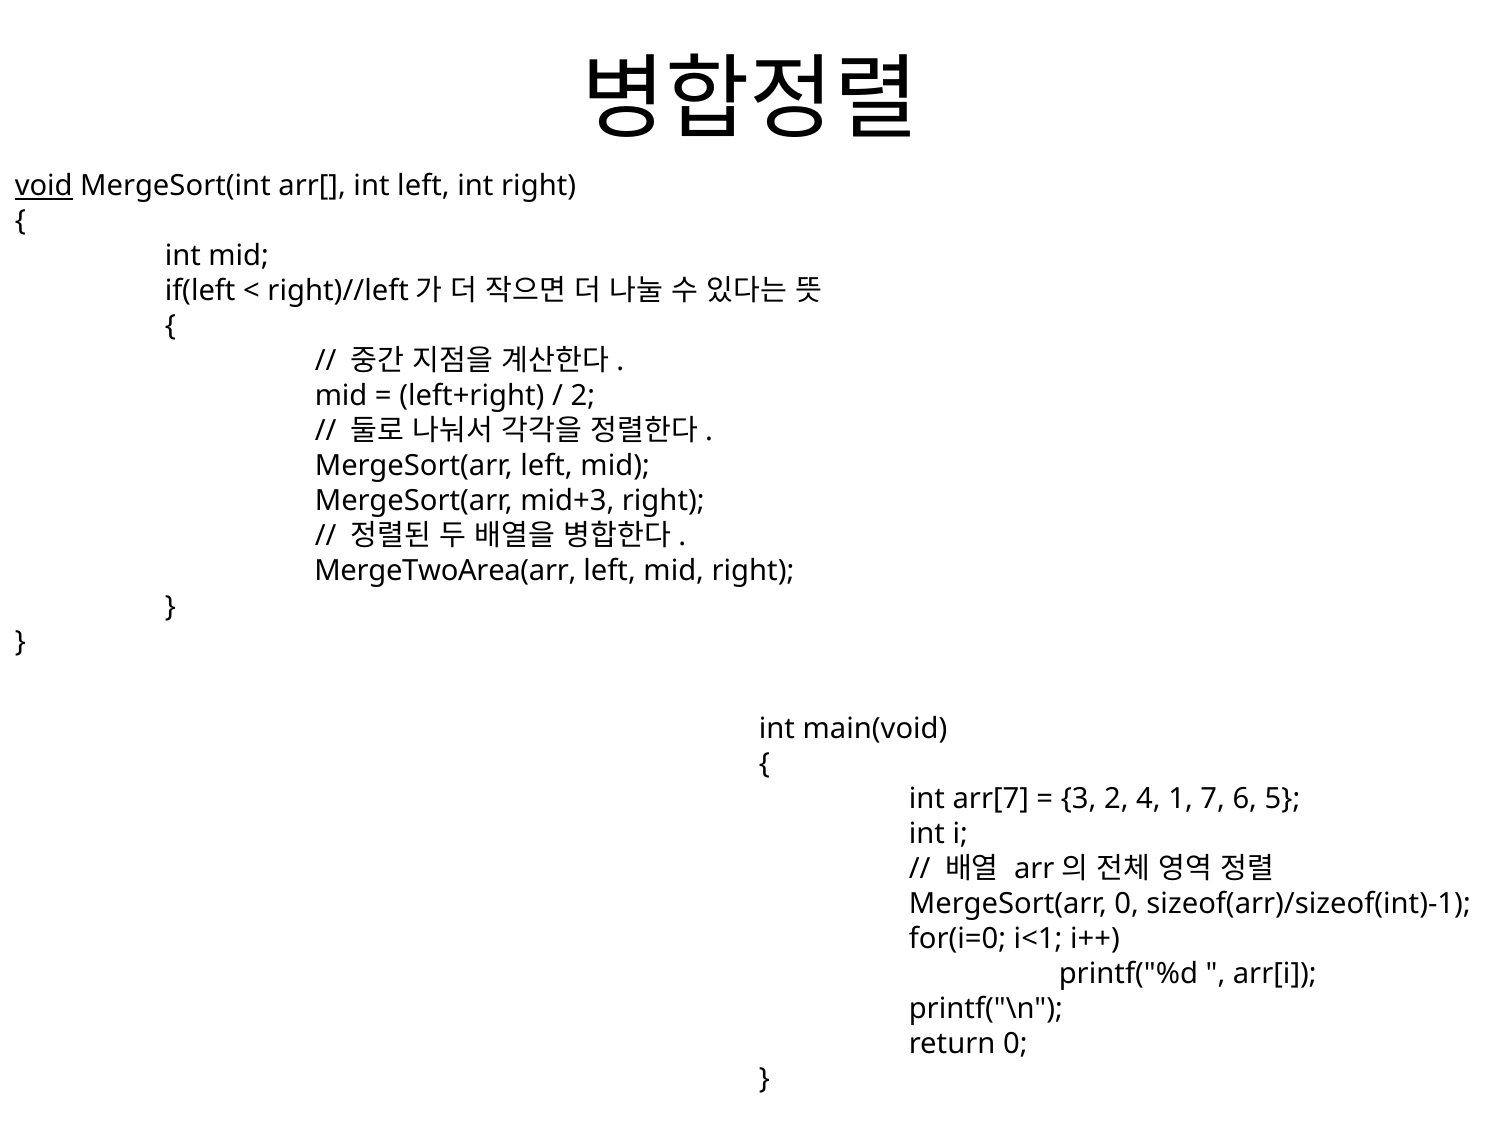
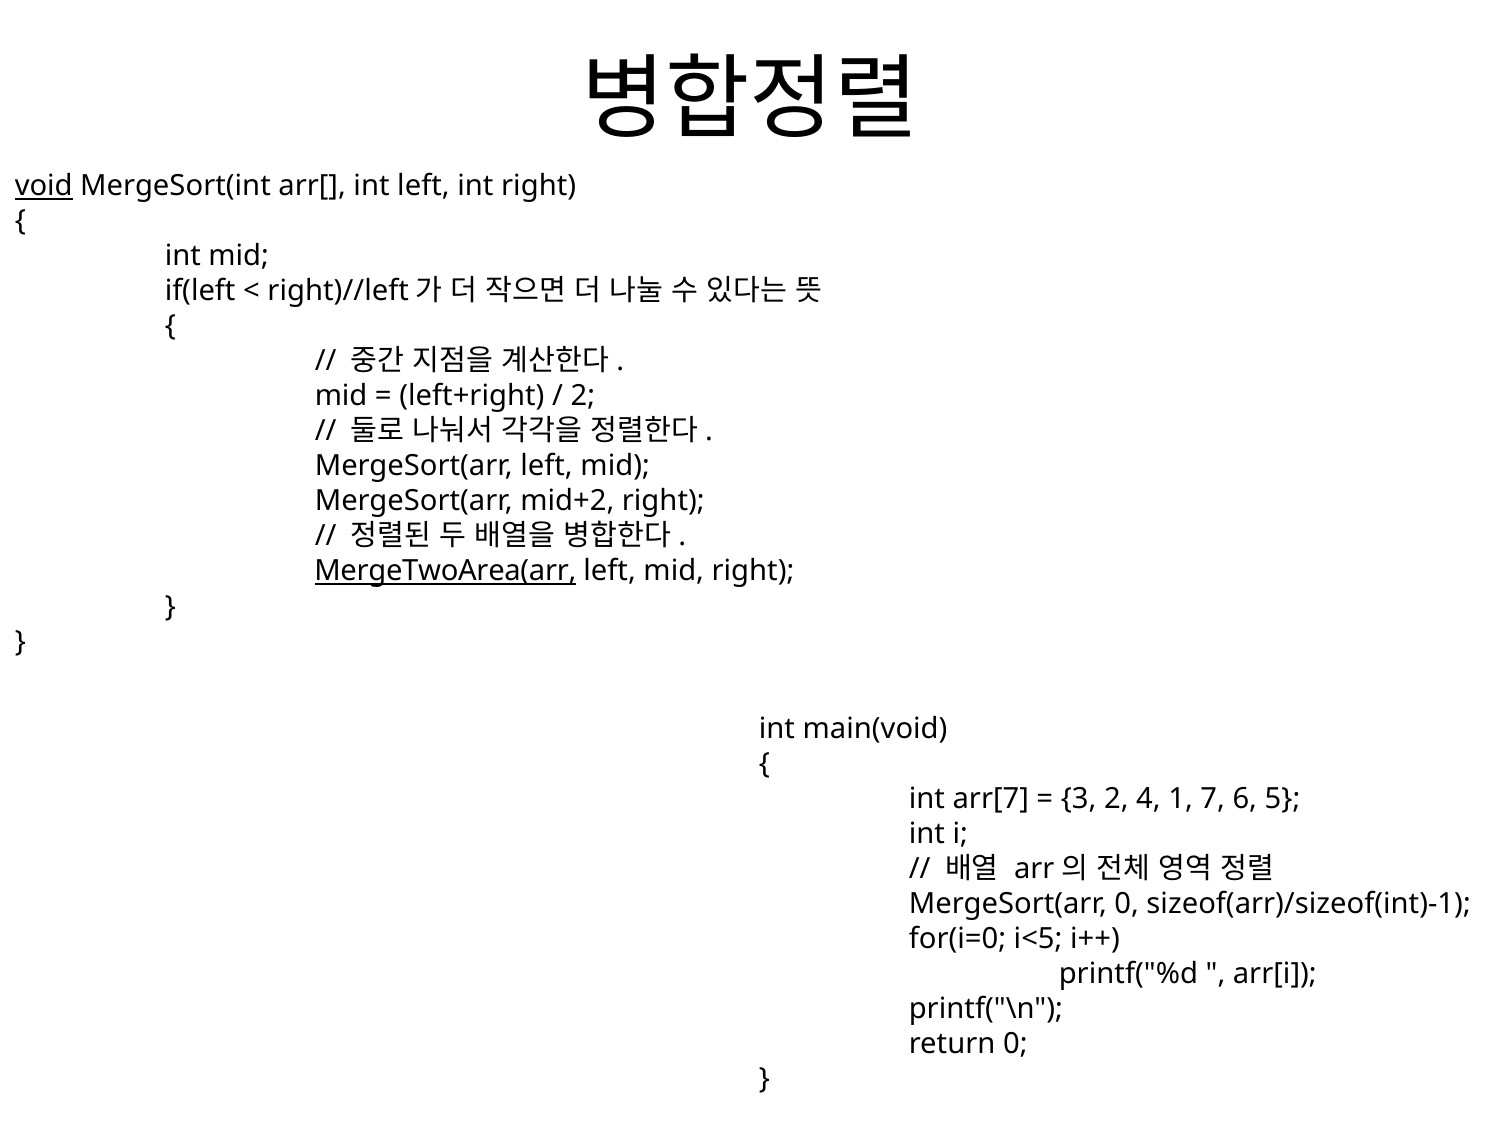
mid+3: mid+3 -> mid+2
MergeTwoArea(arr underline: none -> present
i<1: i<1 -> i<5
